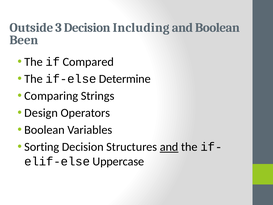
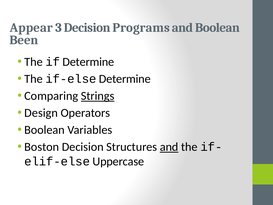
Outside: Outside -> Appear
Including: Including -> Programs
if Compared: Compared -> Determine
Strings underline: none -> present
Sorting: Sorting -> Boston
